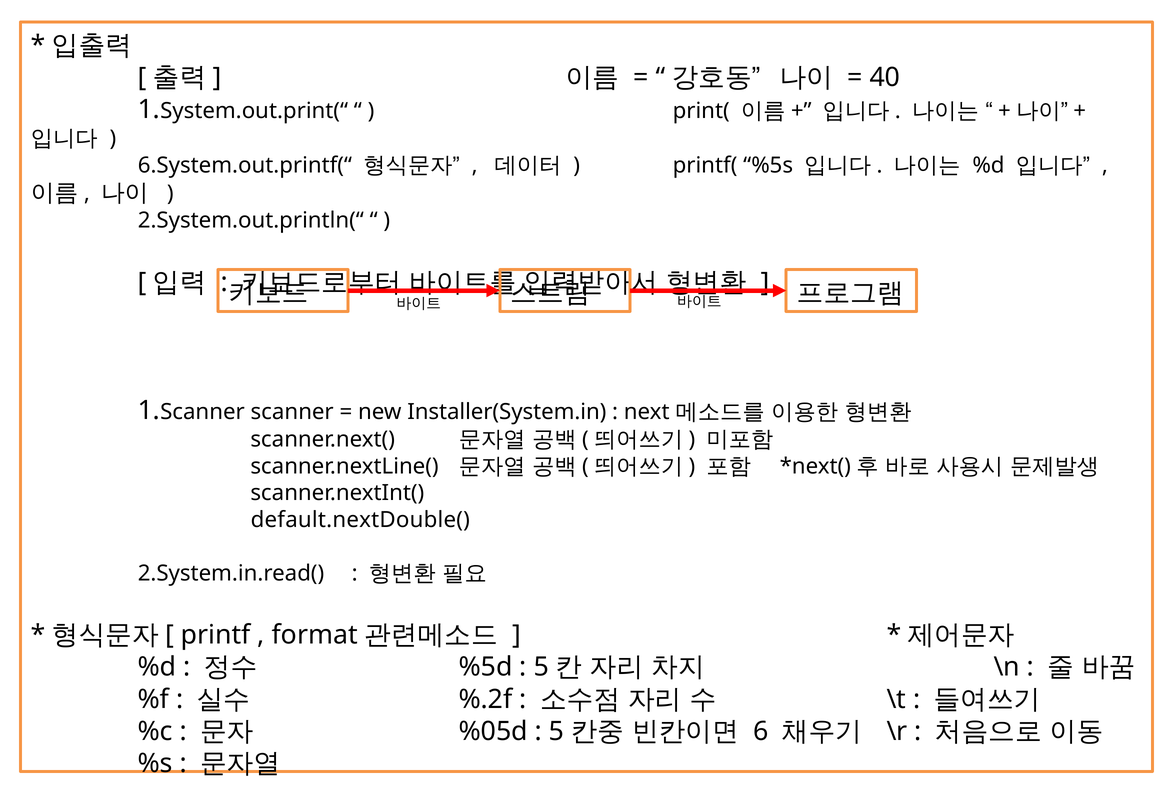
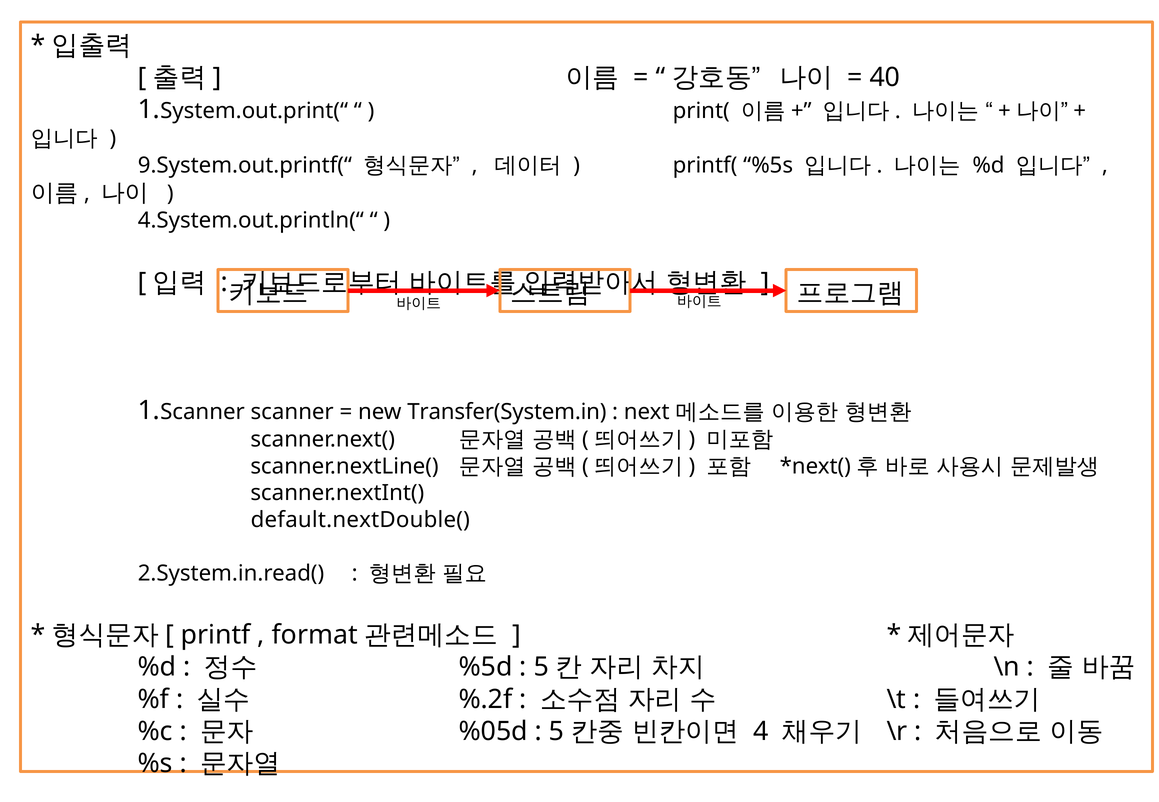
6.System.out.printf(“: 6.System.out.printf(“ -> 9.System.out.printf(“
2.System.out.println(“: 2.System.out.println(“ -> 4.System.out.println(“
Installer(System.in: Installer(System.in -> Transfer(System.in
6: 6 -> 4
